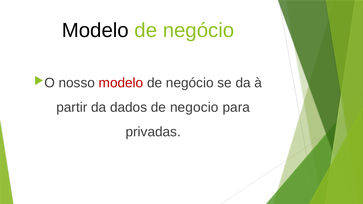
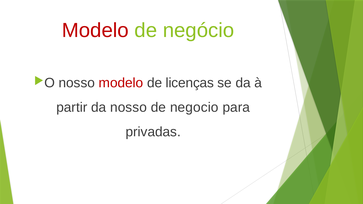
Modelo at (95, 31) colour: black -> red
negócio at (190, 83): negócio -> licenças
da dados: dados -> nosso
